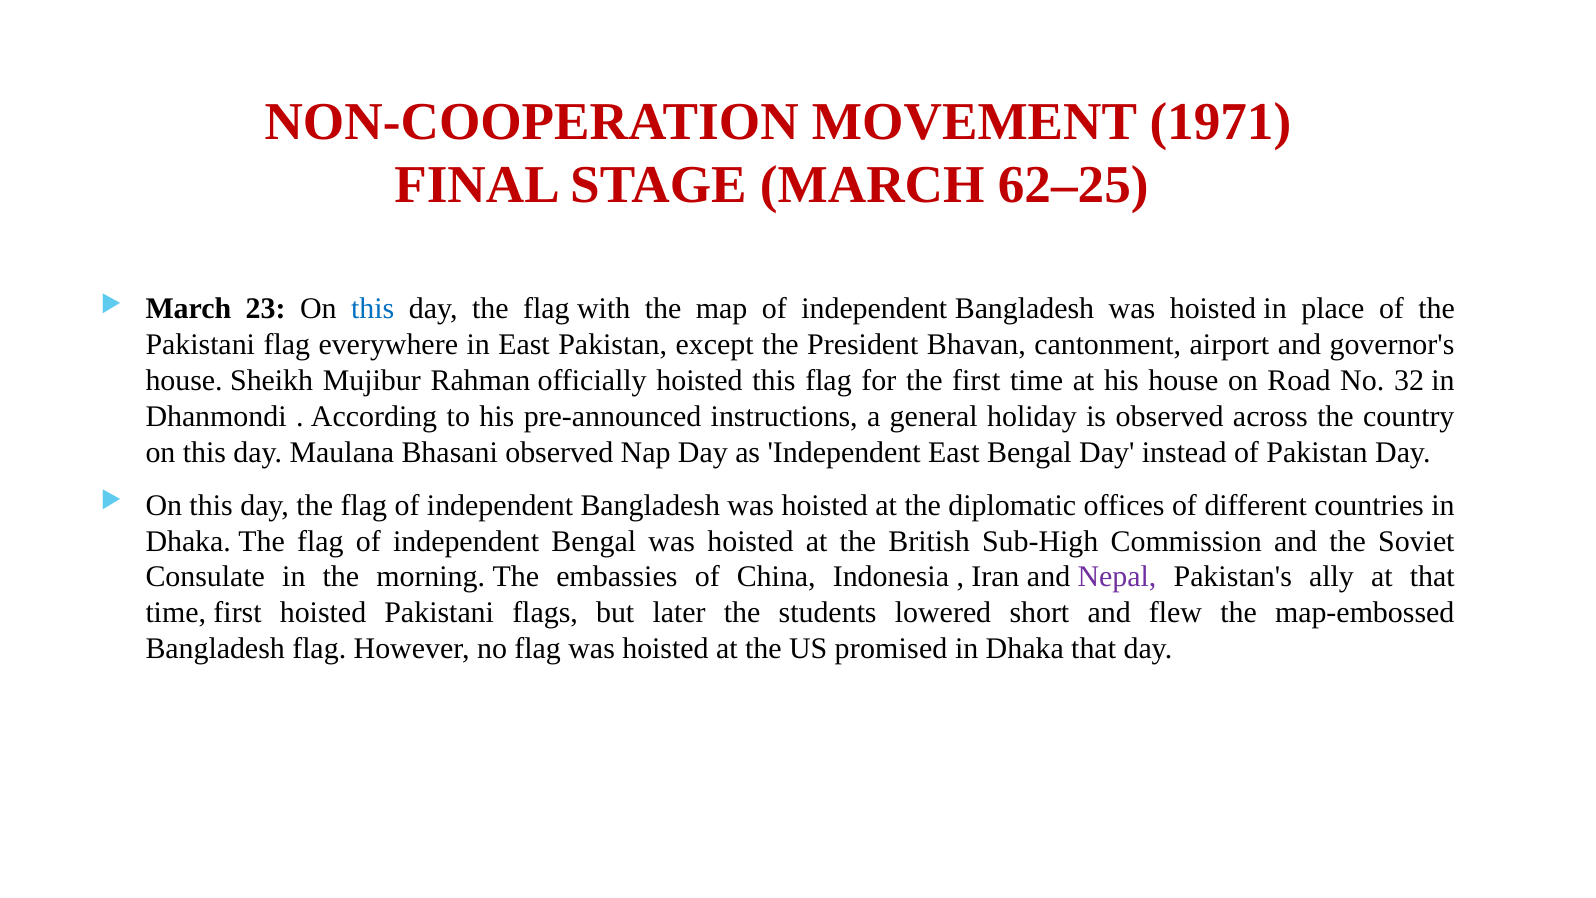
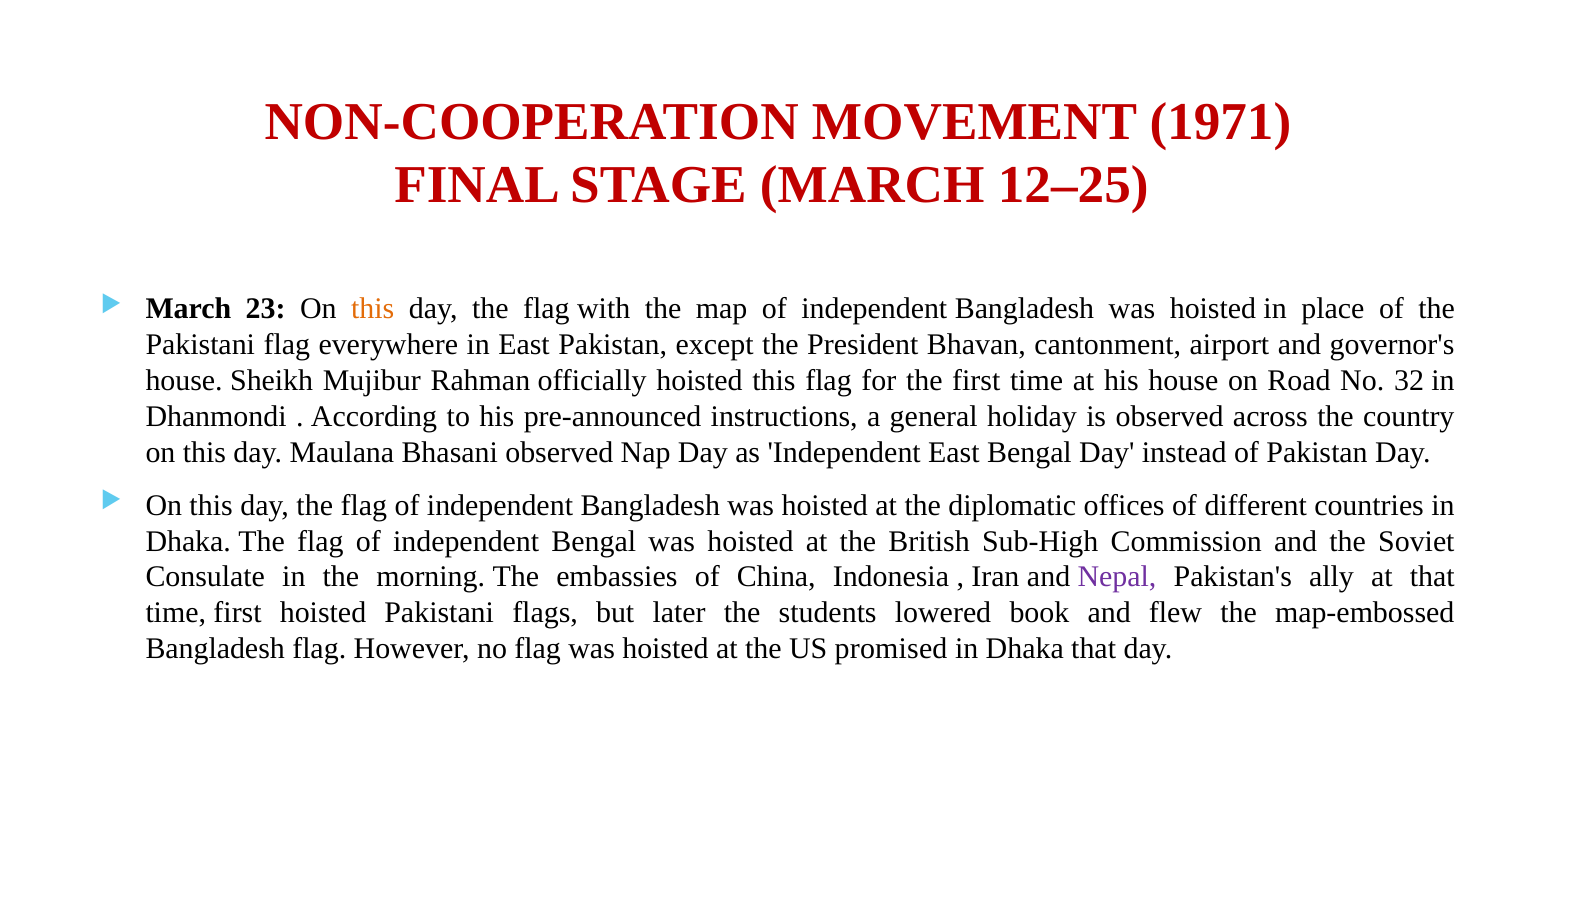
62–25: 62–25 -> 12–25
this at (373, 309) colour: blue -> orange
short: short -> book
